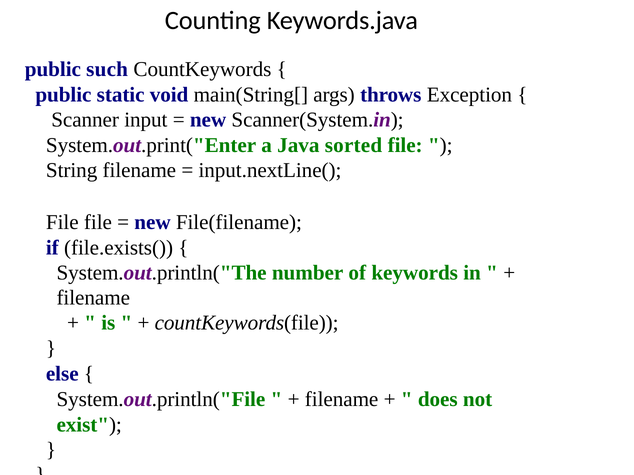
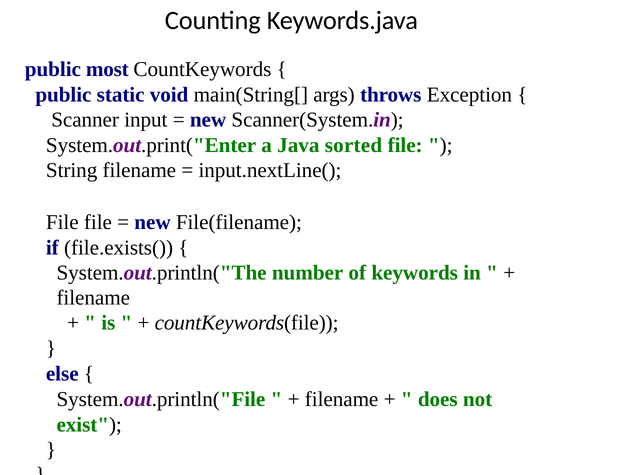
such: such -> most
